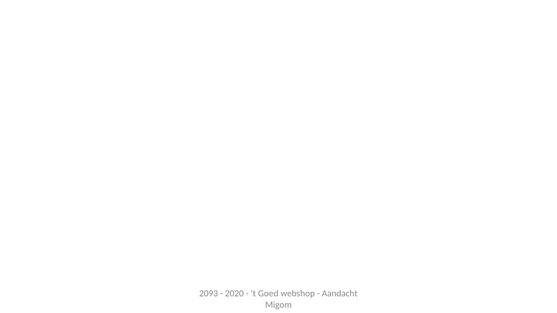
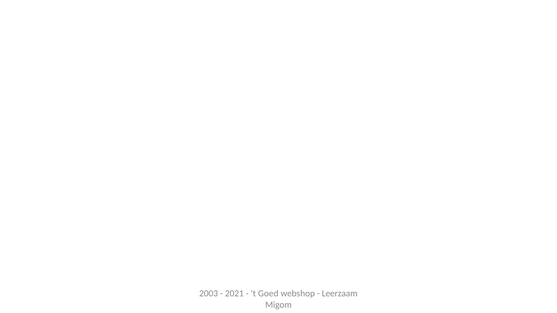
2093: 2093 -> 2003
2020: 2020 -> 2021
Aandacht: Aandacht -> Leerzaam
